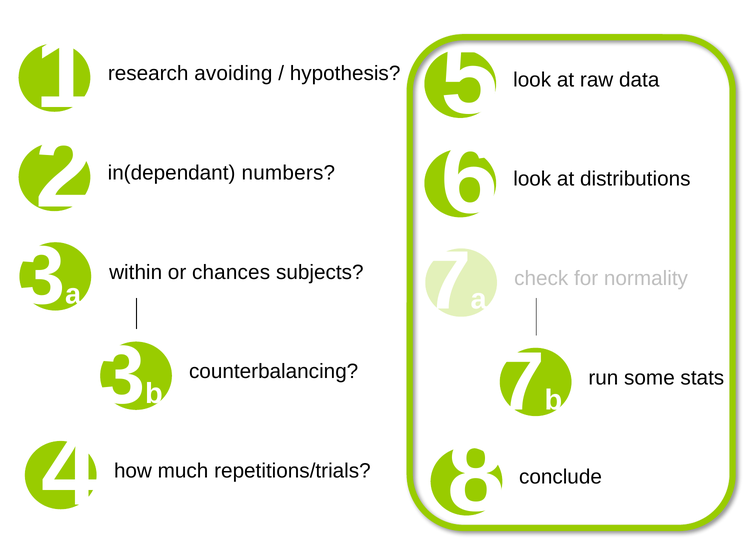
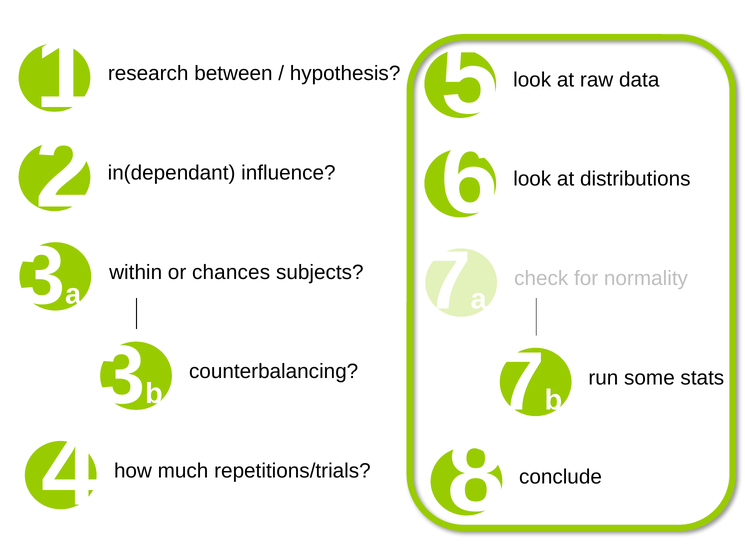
avoiding: avoiding -> between
numbers: numbers -> influence
